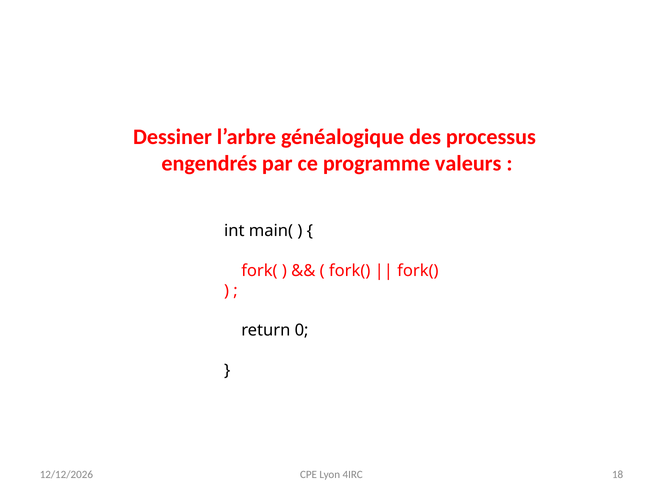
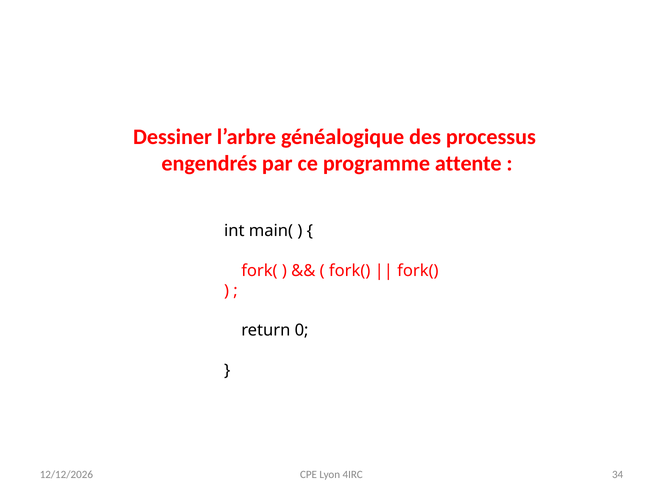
valeurs: valeurs -> attente
18: 18 -> 34
